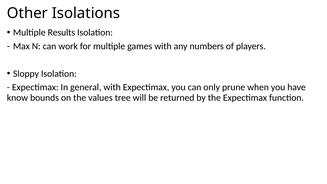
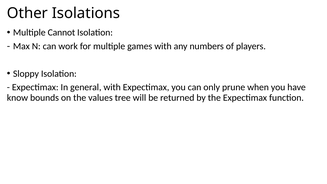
Results: Results -> Cannot
